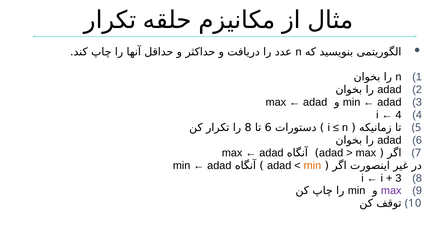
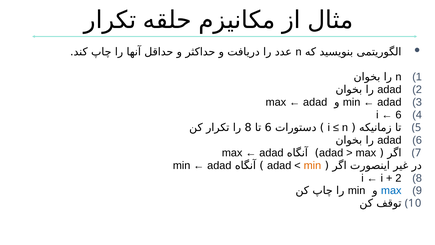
4 at (398, 115): 4 -> 6
3: 3 -> 2
max at (391, 190) colour: purple -> blue
